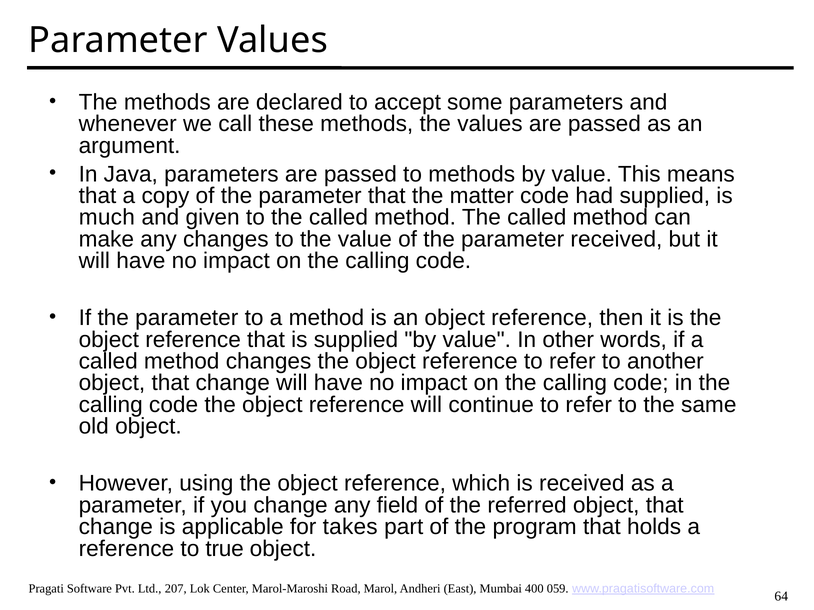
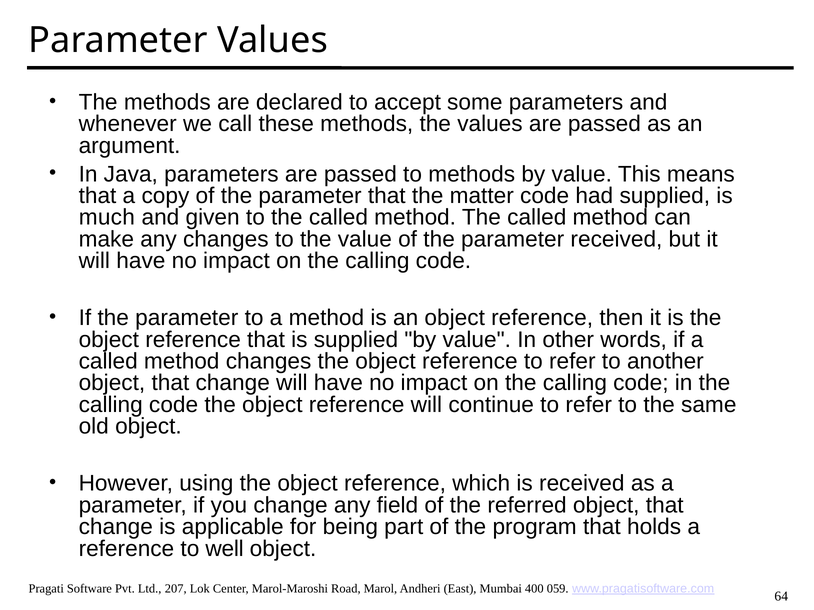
takes: takes -> being
true: true -> well
